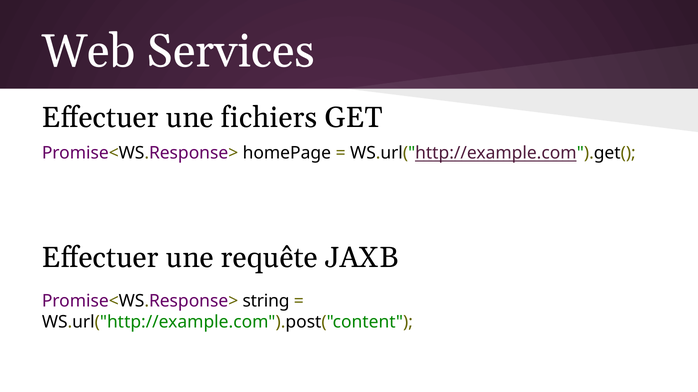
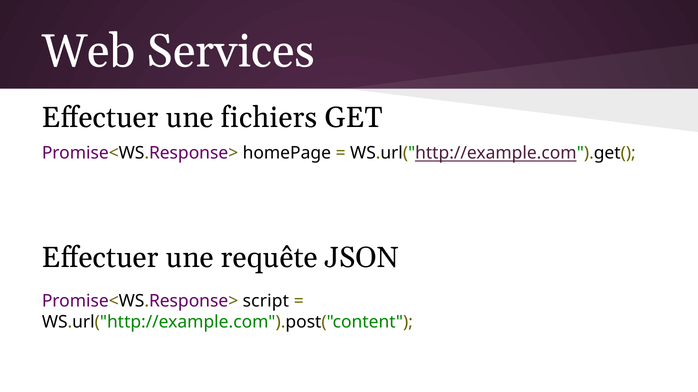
JAXB: JAXB -> JSON
string: string -> script
